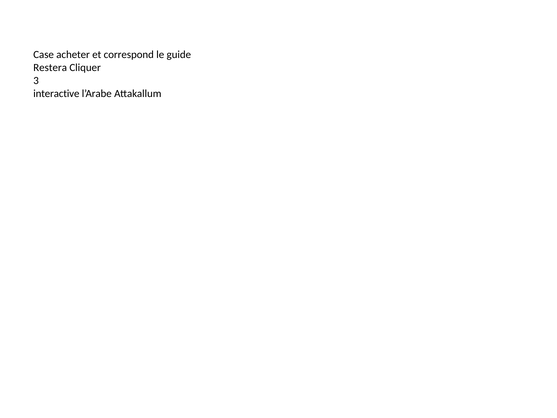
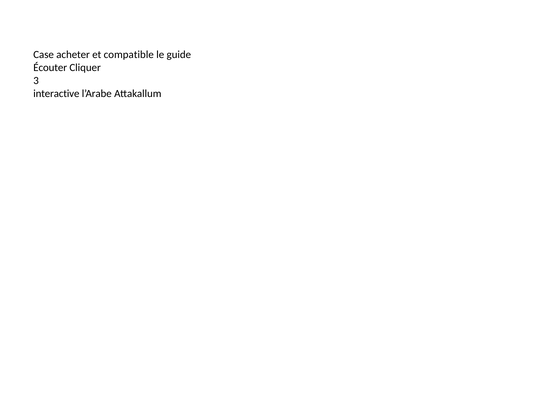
correspond: correspond -> compatible
Restera: Restera -> Écouter
